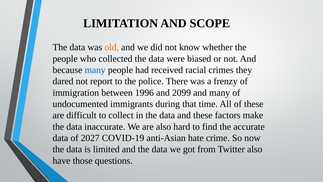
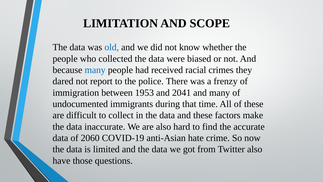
old colour: orange -> blue
1996: 1996 -> 1953
2099: 2099 -> 2041
2027: 2027 -> 2060
